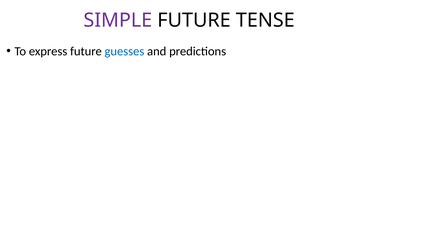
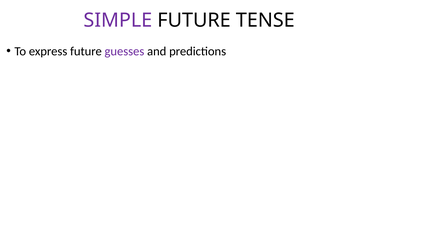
guesses colour: blue -> purple
